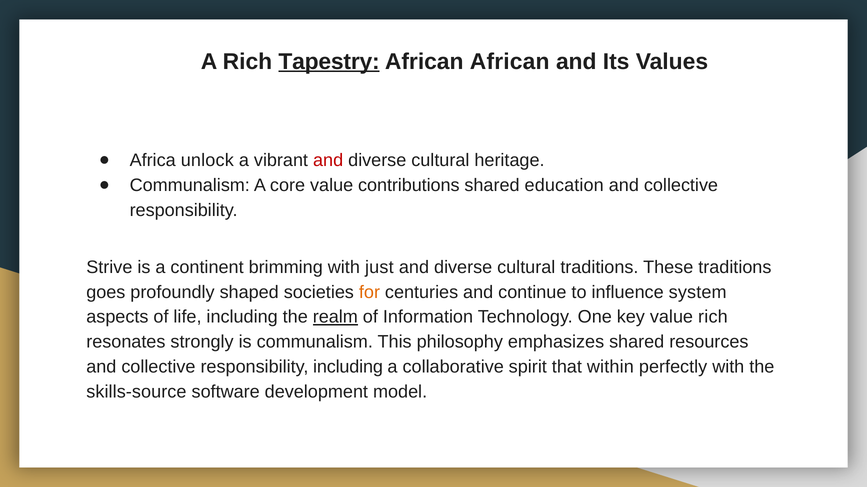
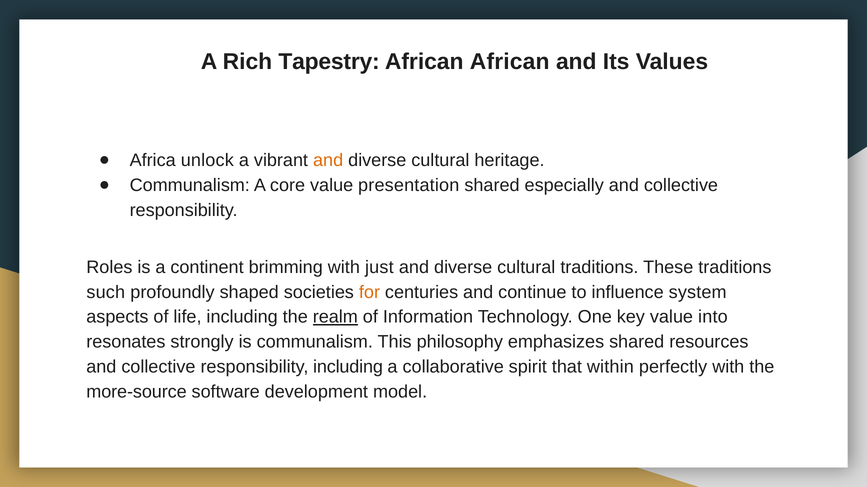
Tapestry underline: present -> none
and at (328, 161) colour: red -> orange
contributions: contributions -> presentation
education: education -> especially
Strive: Strive -> Roles
goes: goes -> such
value rich: rich -> into
skills-source: skills-source -> more-source
